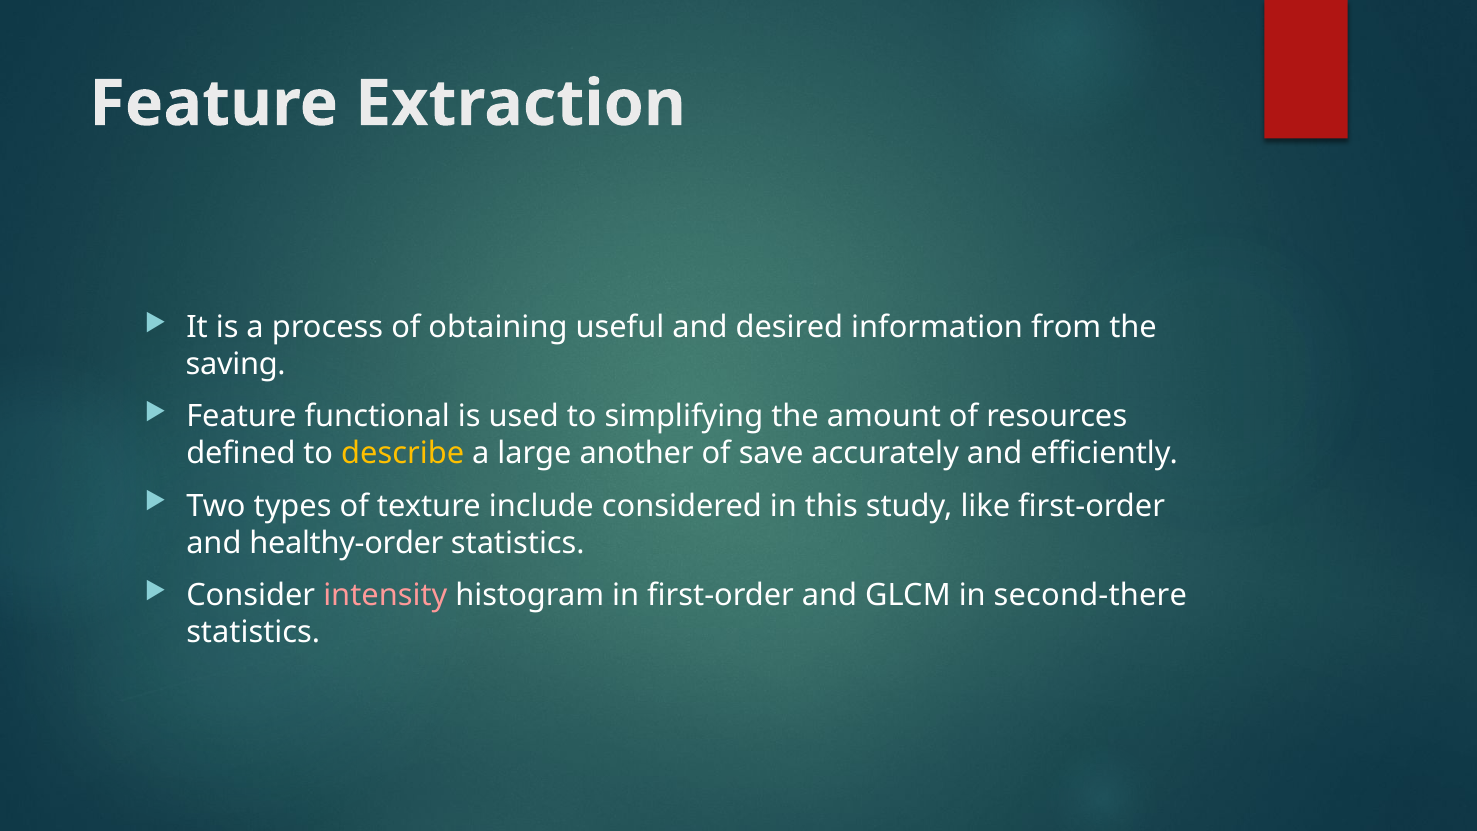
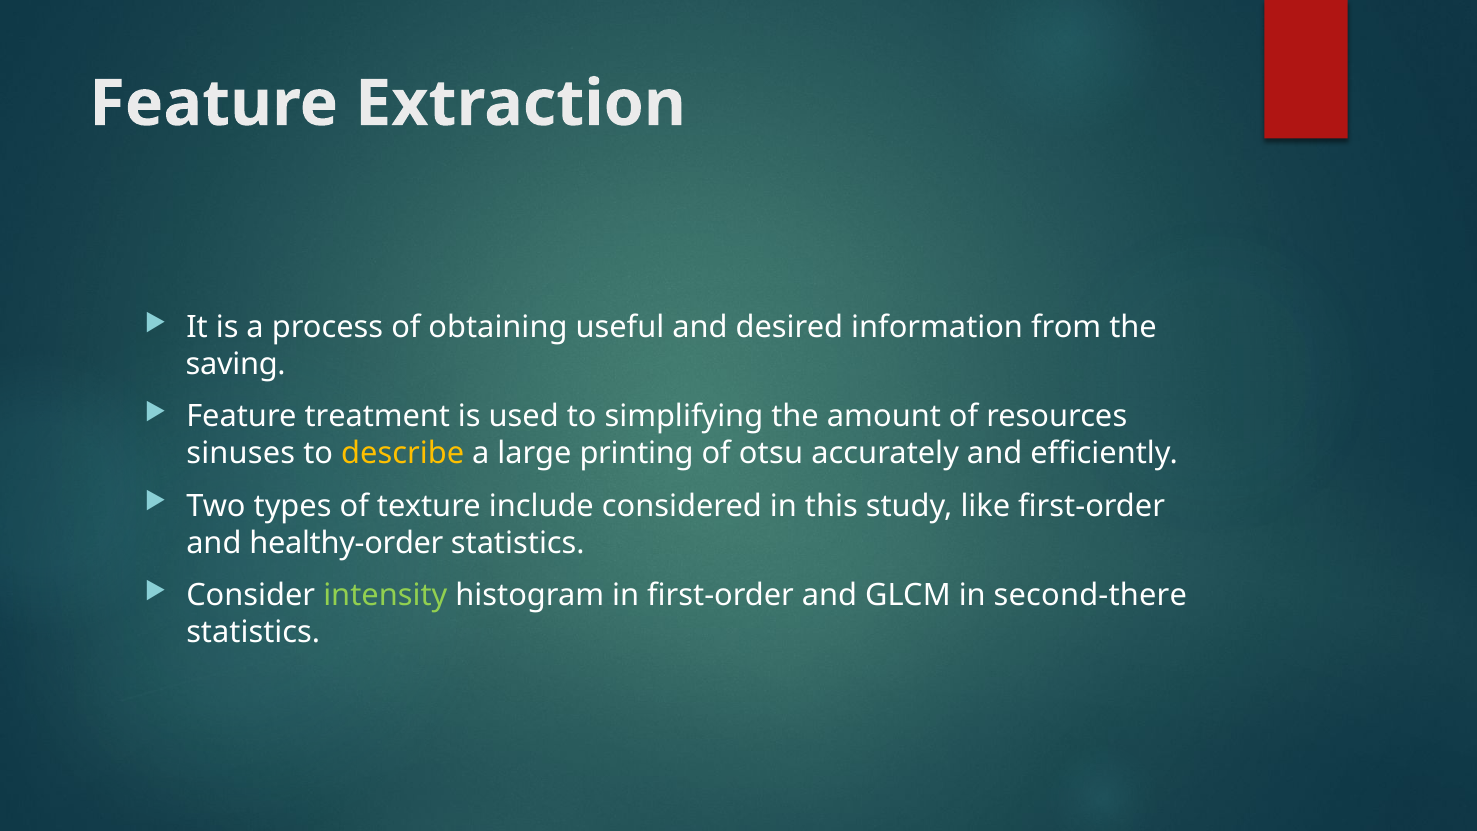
functional: functional -> treatment
defined: defined -> sinuses
another: another -> printing
save: save -> otsu
intensity colour: pink -> light green
